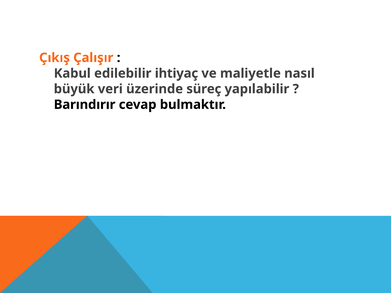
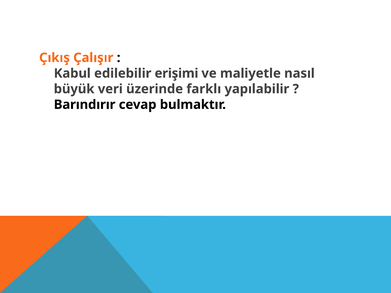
ihtiyaç: ihtiyaç -> erişimi
süreç: süreç -> farklı
